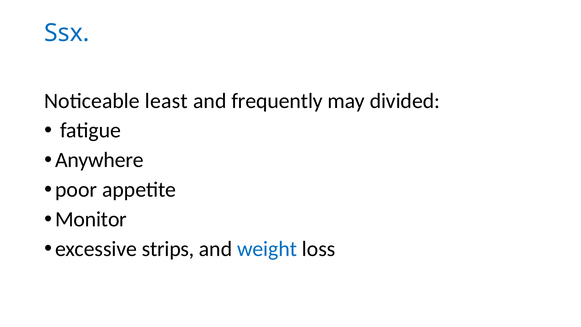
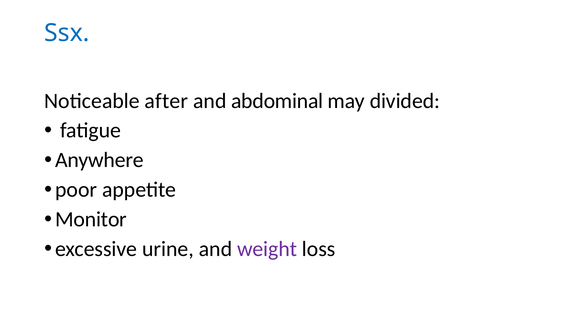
least: least -> after
frequently: frequently -> abdominal
strips: strips -> urine
weight colour: blue -> purple
